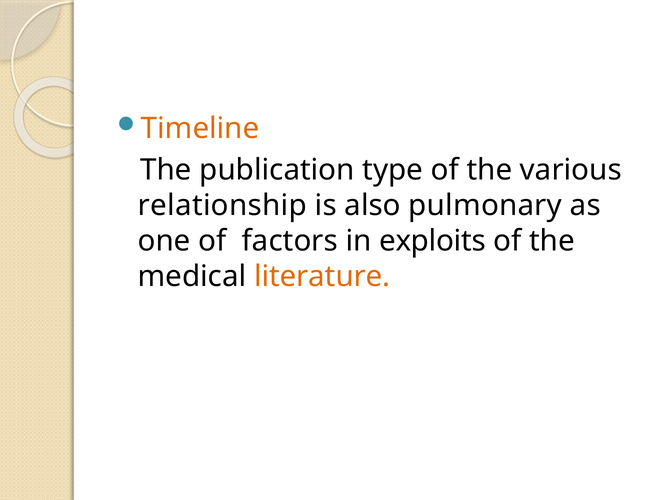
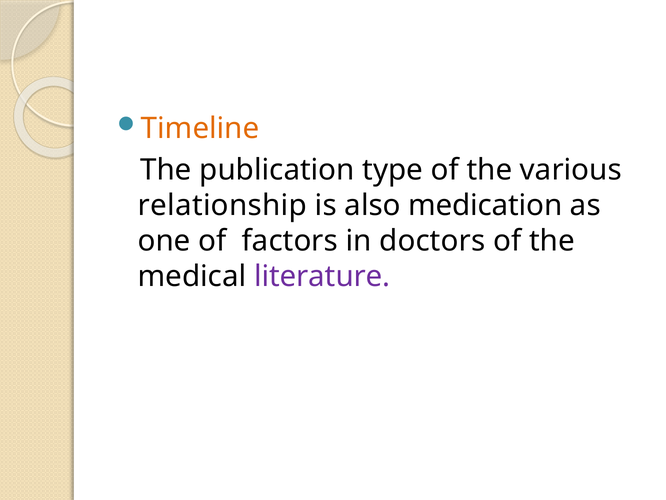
pulmonary: pulmonary -> medication
exploits: exploits -> doctors
literature colour: orange -> purple
